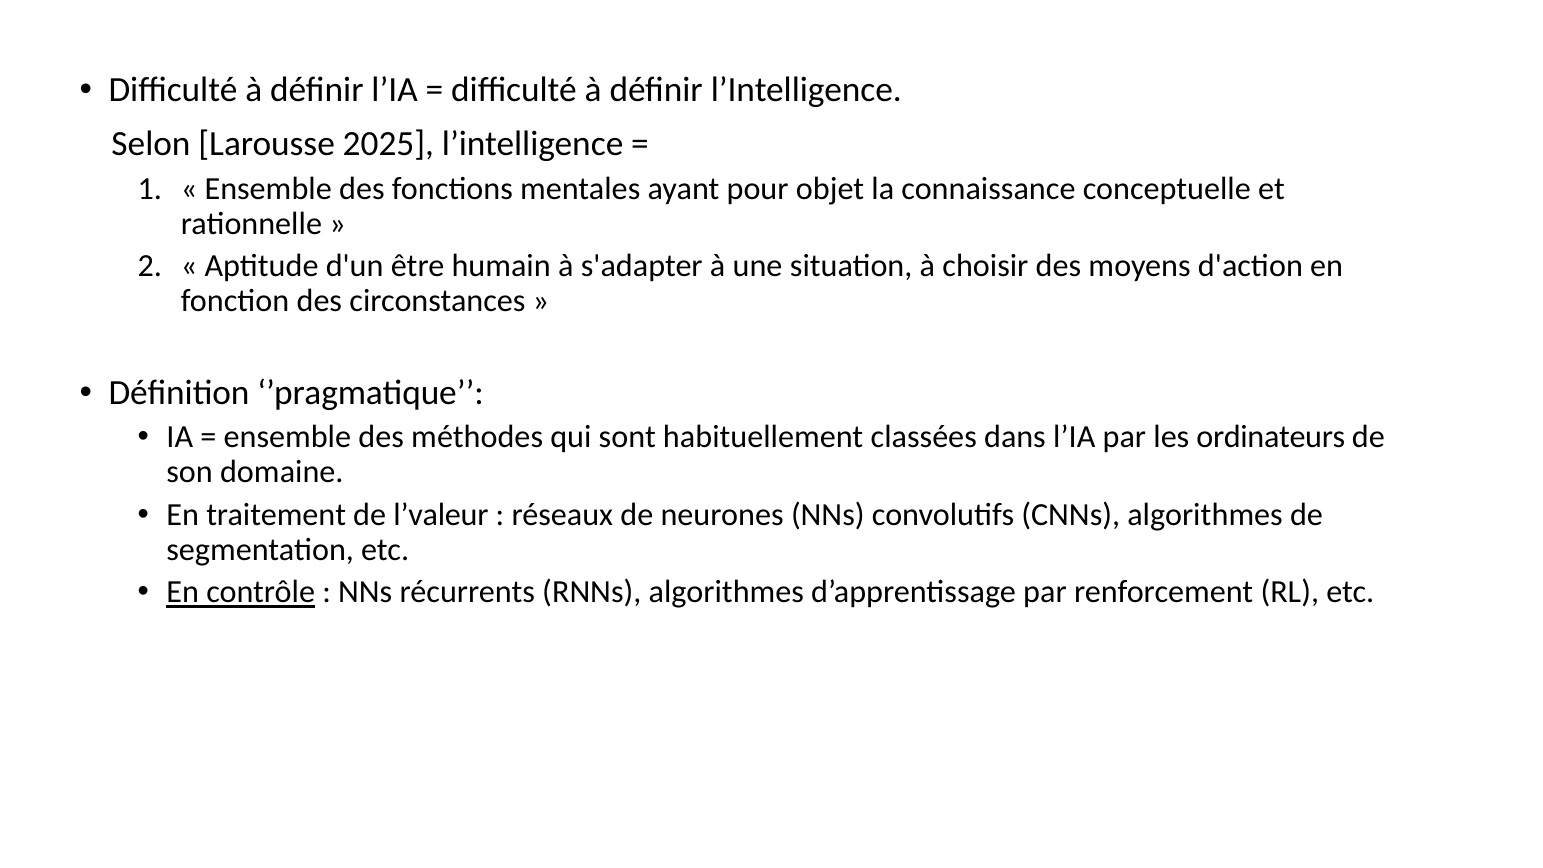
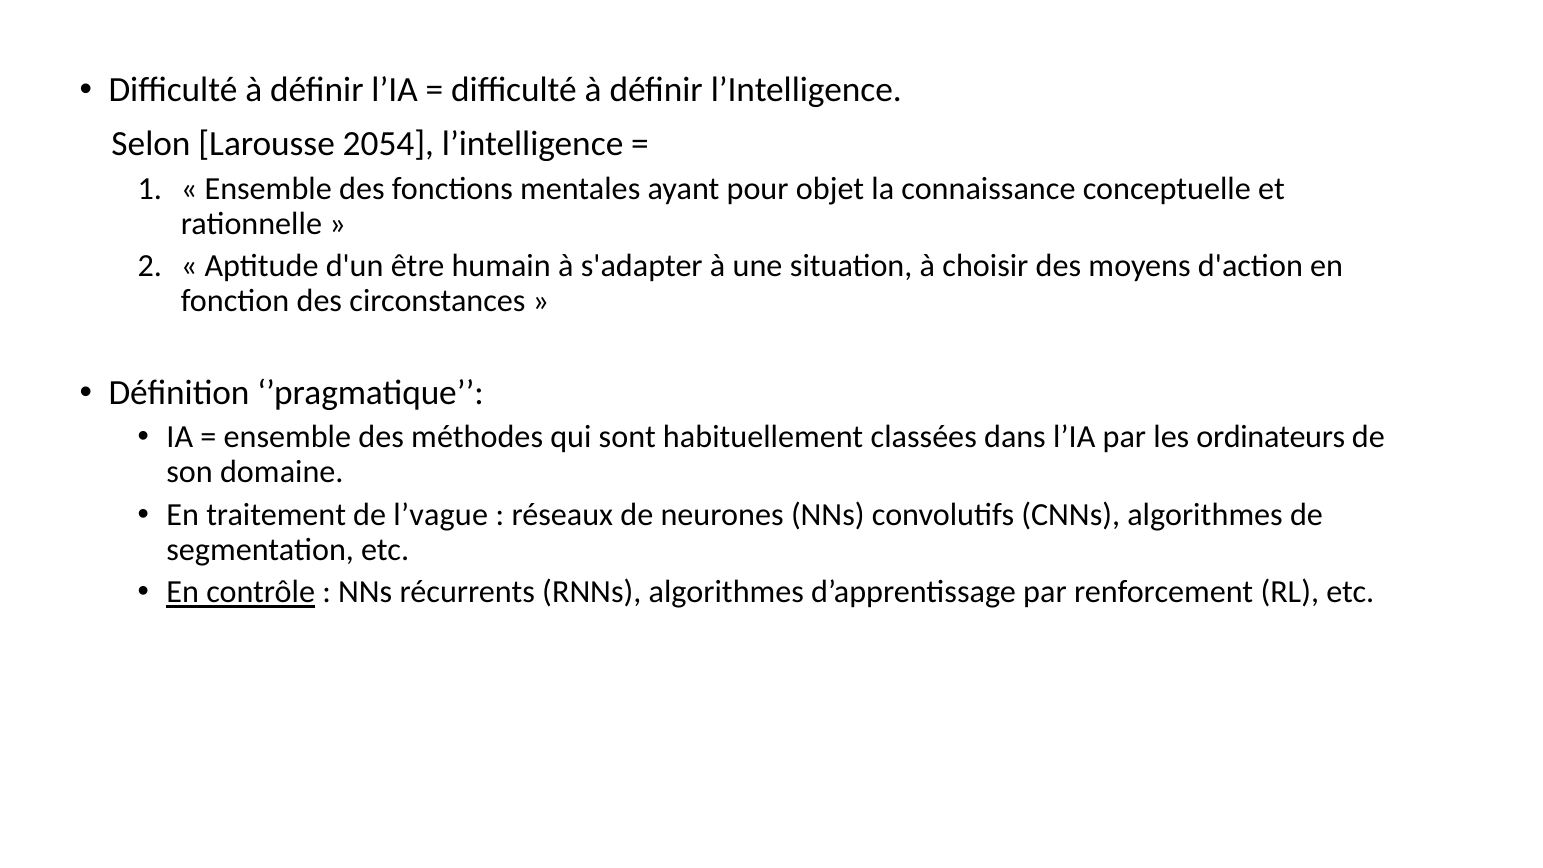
2025: 2025 -> 2054
l’valeur: l’valeur -> l’vague
